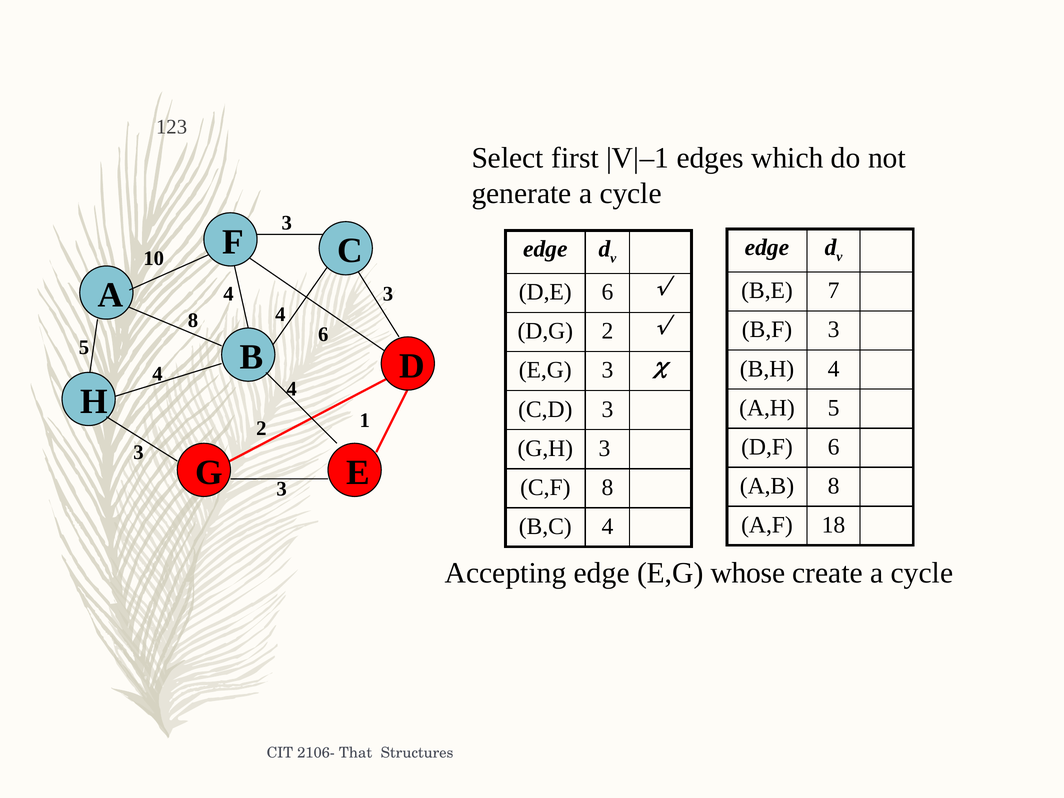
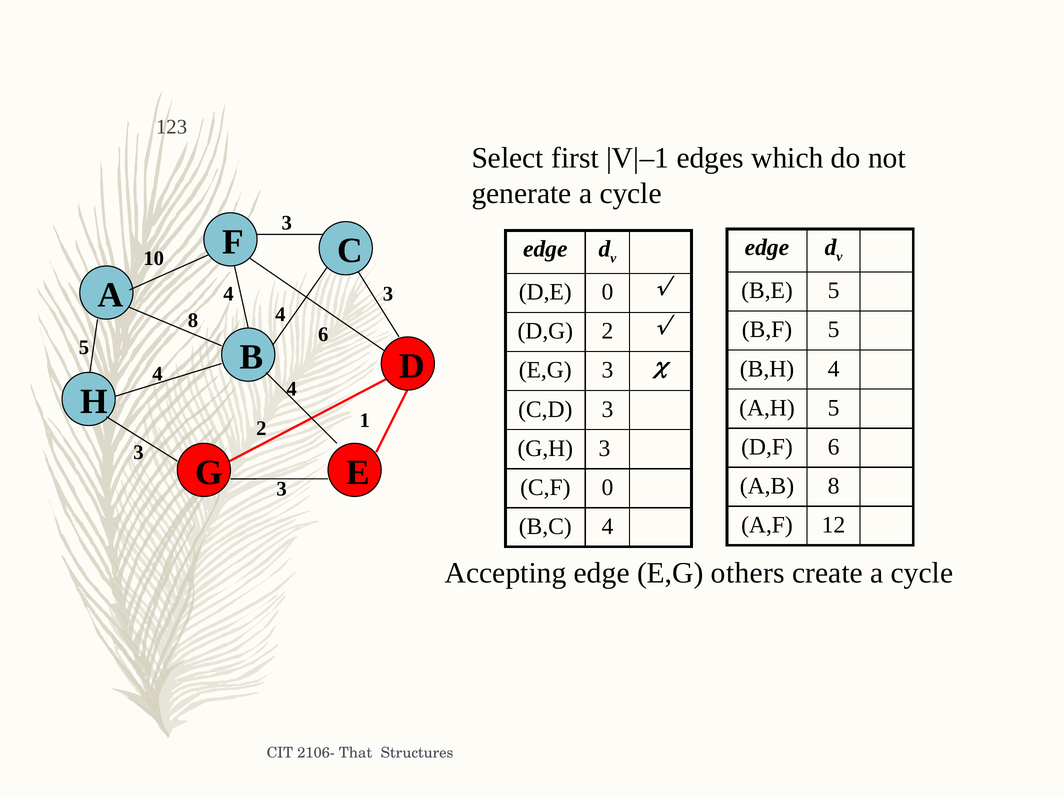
B,E 7: 7 -> 5
D,E 6: 6 -> 0
B,F 3: 3 -> 5
C,F 8: 8 -> 0
18: 18 -> 12
whose: whose -> others
